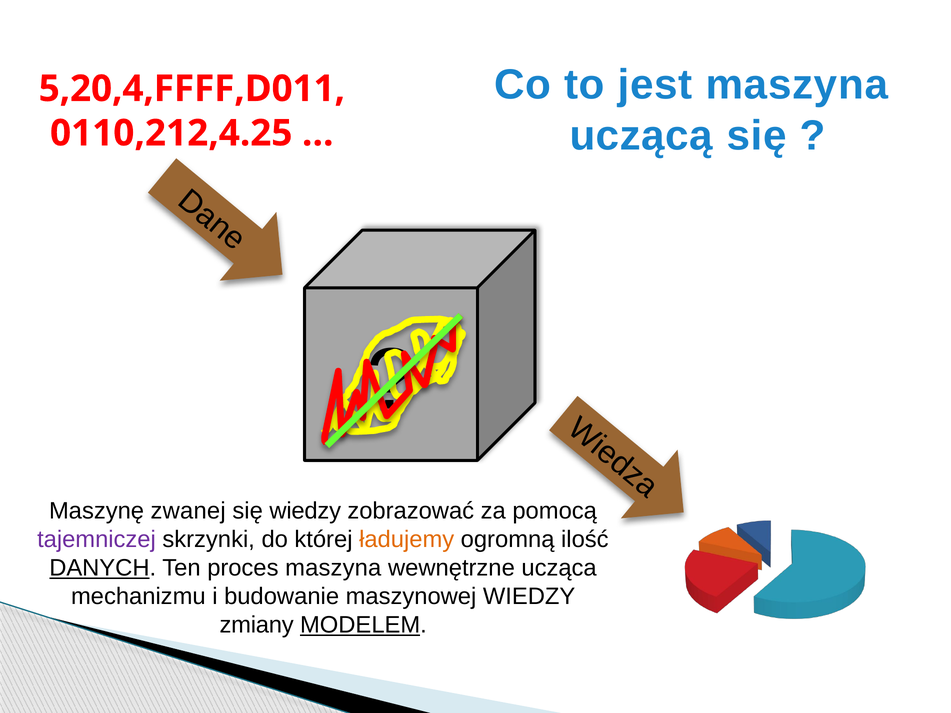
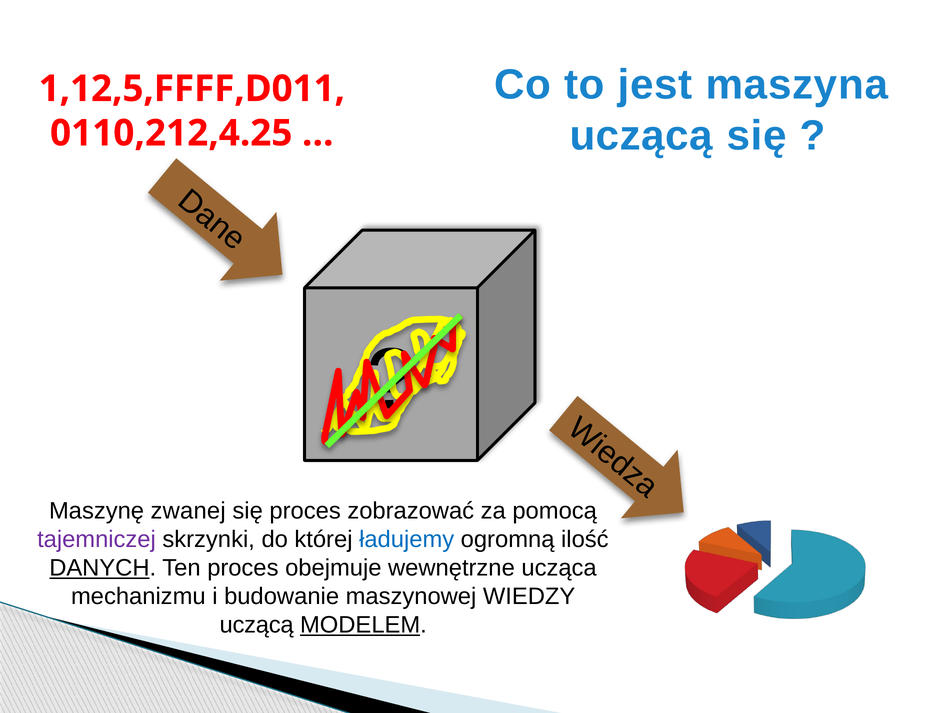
5,20,4,FFFF,D011: 5,20,4,FFFF,D011 -> 1,12,5,FFFF,D011
się wiedzy: wiedzy -> proces
ładujemy colour: orange -> blue
proces maszyna: maszyna -> obejmuje
zmiany at (257, 625): zmiany -> uczącą
